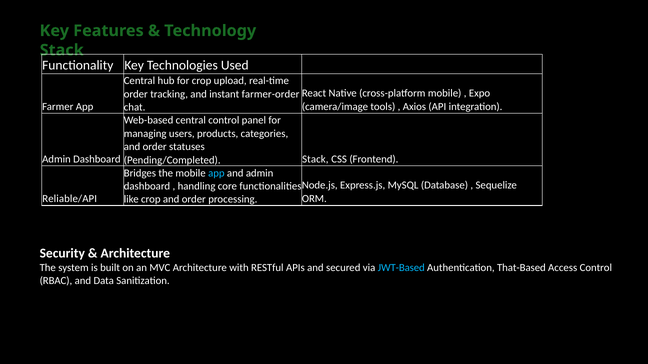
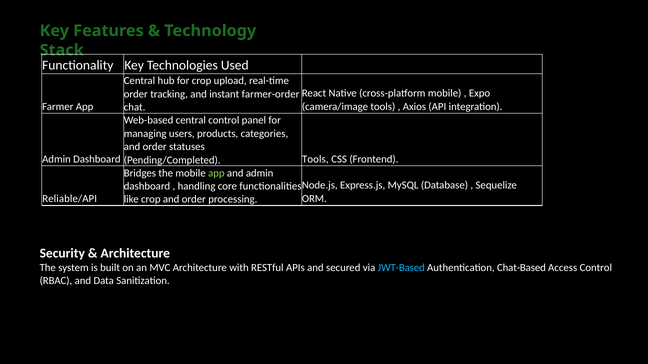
Pending/Completed Stack: Stack -> Tools
app at (216, 173) colour: light blue -> light green
That-Based: That-Based -> Chat-Based
